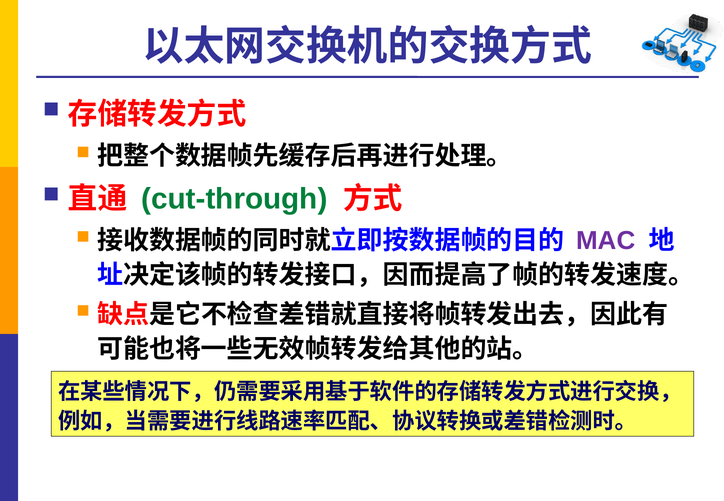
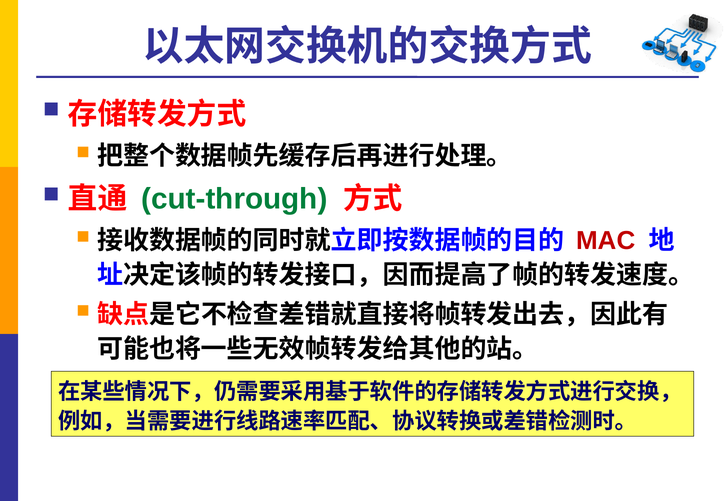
MAC colour: purple -> red
